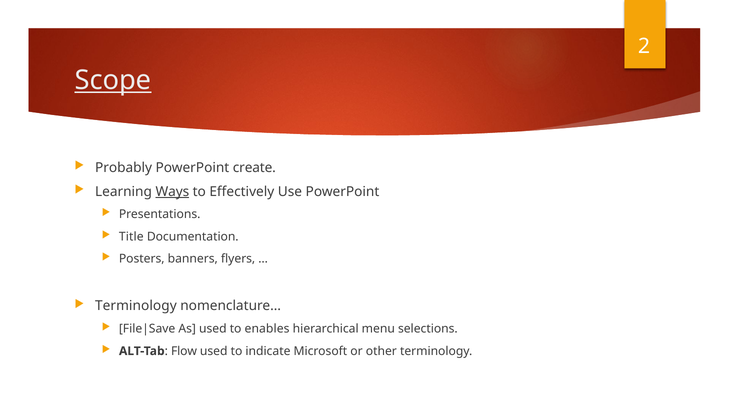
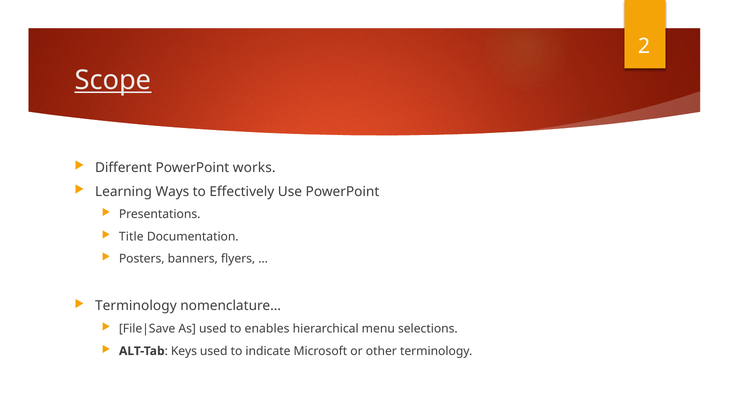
Probably: Probably -> Different
create: create -> works
Ways underline: present -> none
Flow: Flow -> Keys
